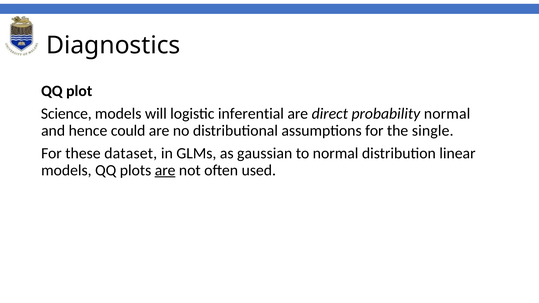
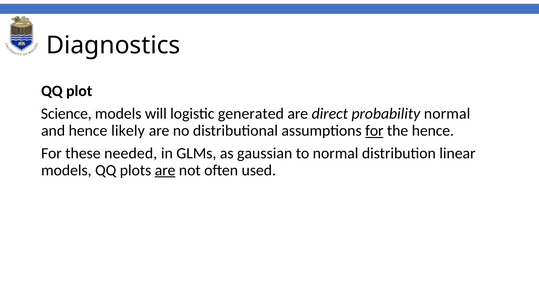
inferential: inferential -> generated
could: could -> likely
for at (374, 131) underline: none -> present
the single: single -> hence
dataset: dataset -> needed
